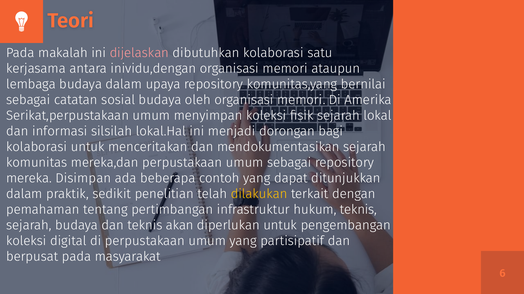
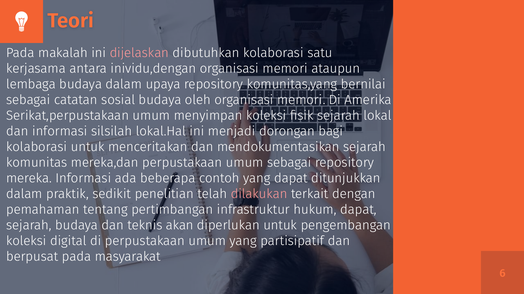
mereka Disimpan: Disimpan -> Informasi
dilakukan colour: yellow -> pink
hukum teknis: teknis -> dapat
